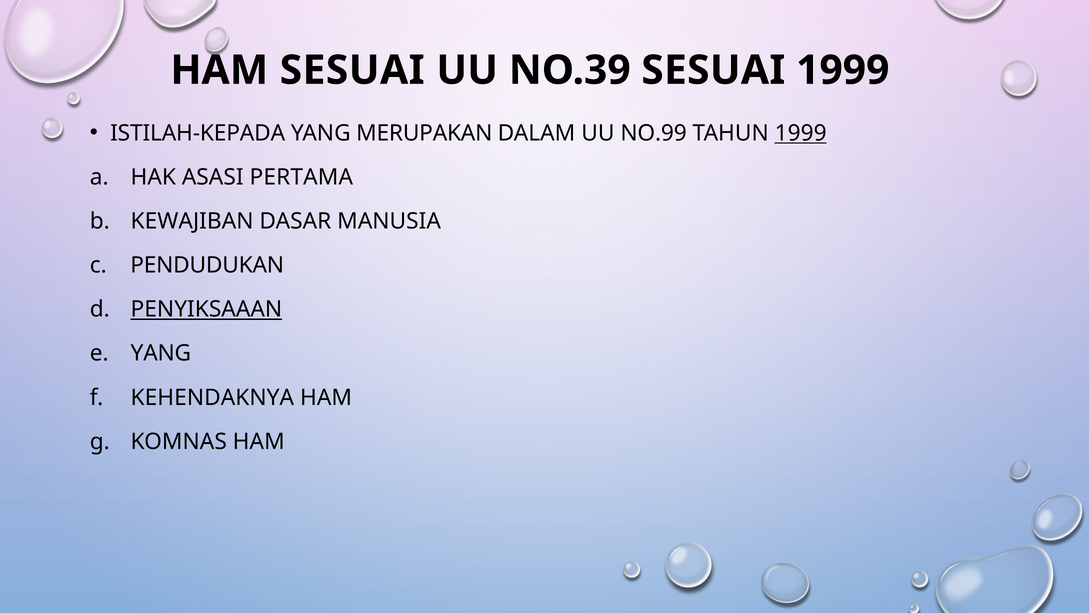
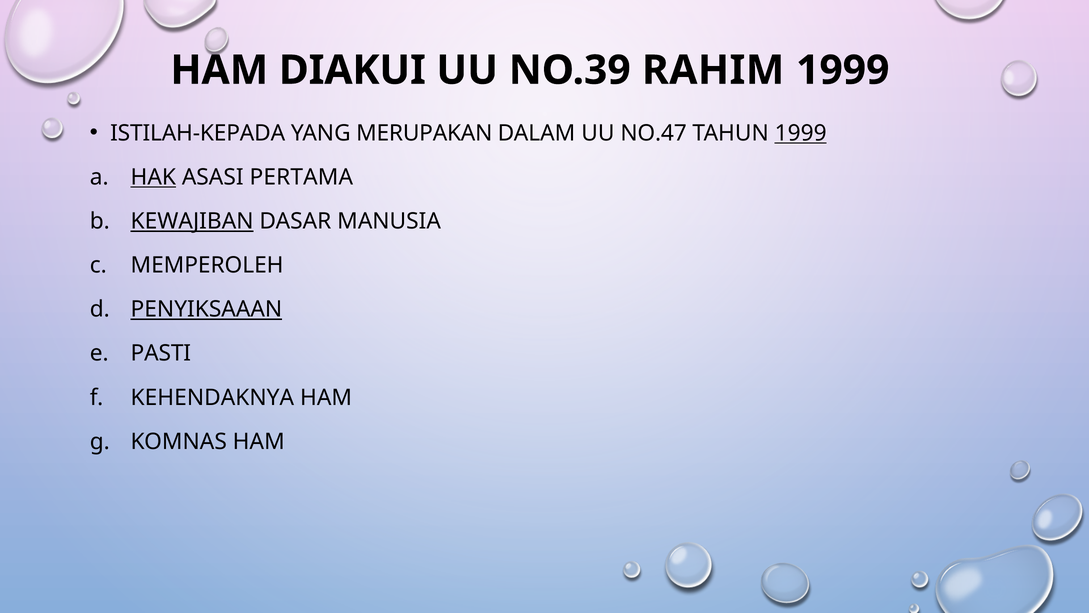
HAM SESUAI: SESUAI -> DIAKUI
NO.39 SESUAI: SESUAI -> RAHIM
NO.99: NO.99 -> NO.47
HAK underline: none -> present
KEWAJIBAN underline: none -> present
PENDUDUKAN: PENDUDUKAN -> MEMPEROLEH
YANG at (161, 353): YANG -> PASTI
